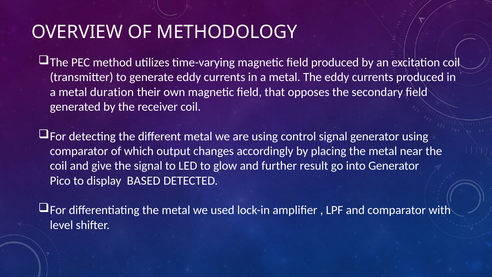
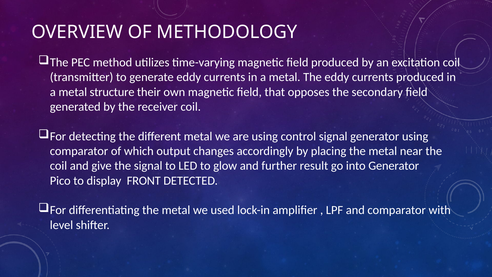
duration: duration -> structure
BASED: BASED -> FRONT
